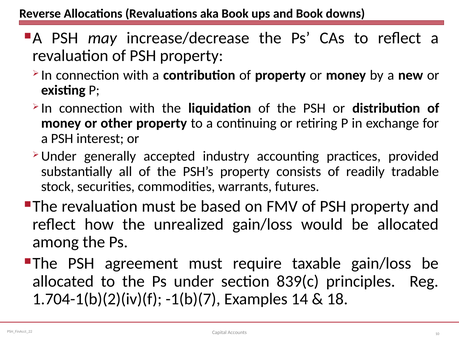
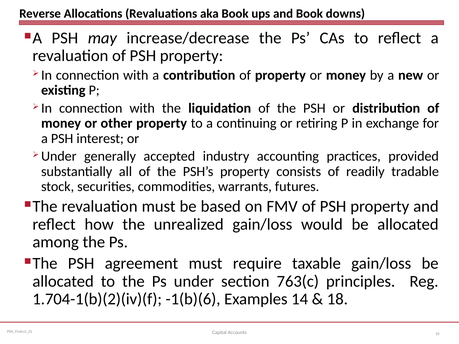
839(c: 839(c -> 763(c
-1(b)(7: -1(b)(7 -> -1(b)(6
